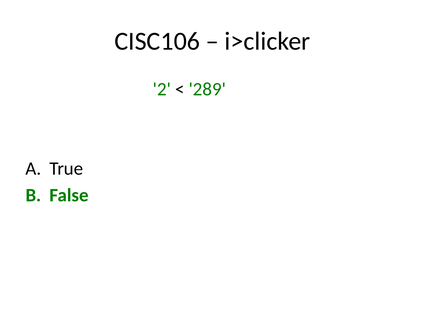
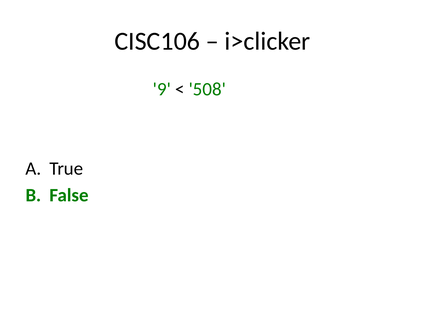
2: 2 -> 9
289: 289 -> 508
